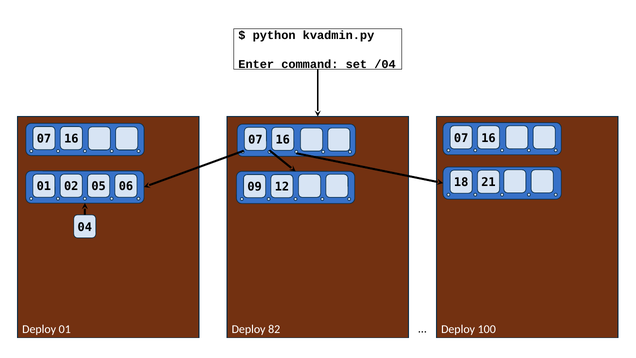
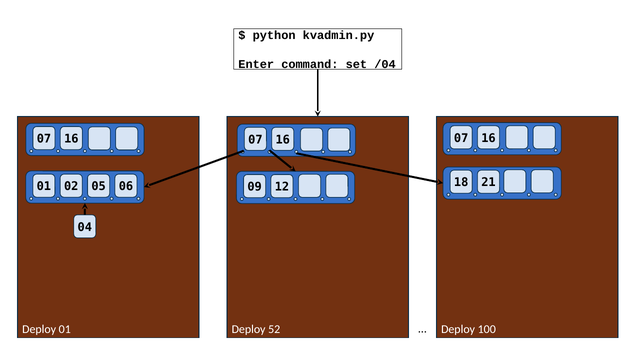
82: 82 -> 52
